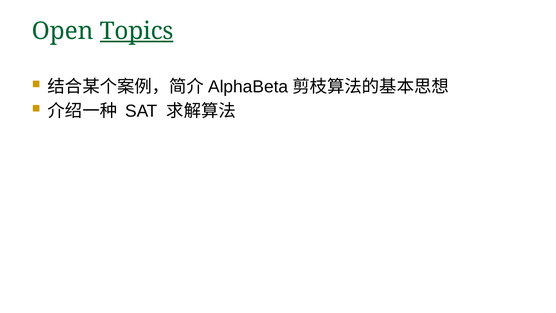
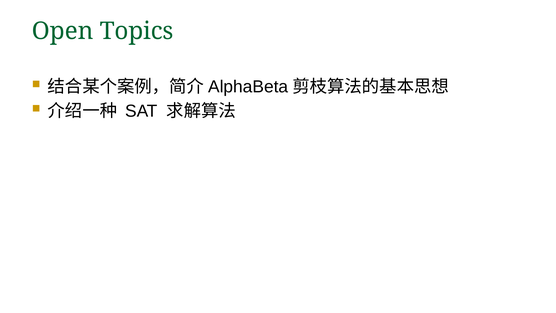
Topics underline: present -> none
